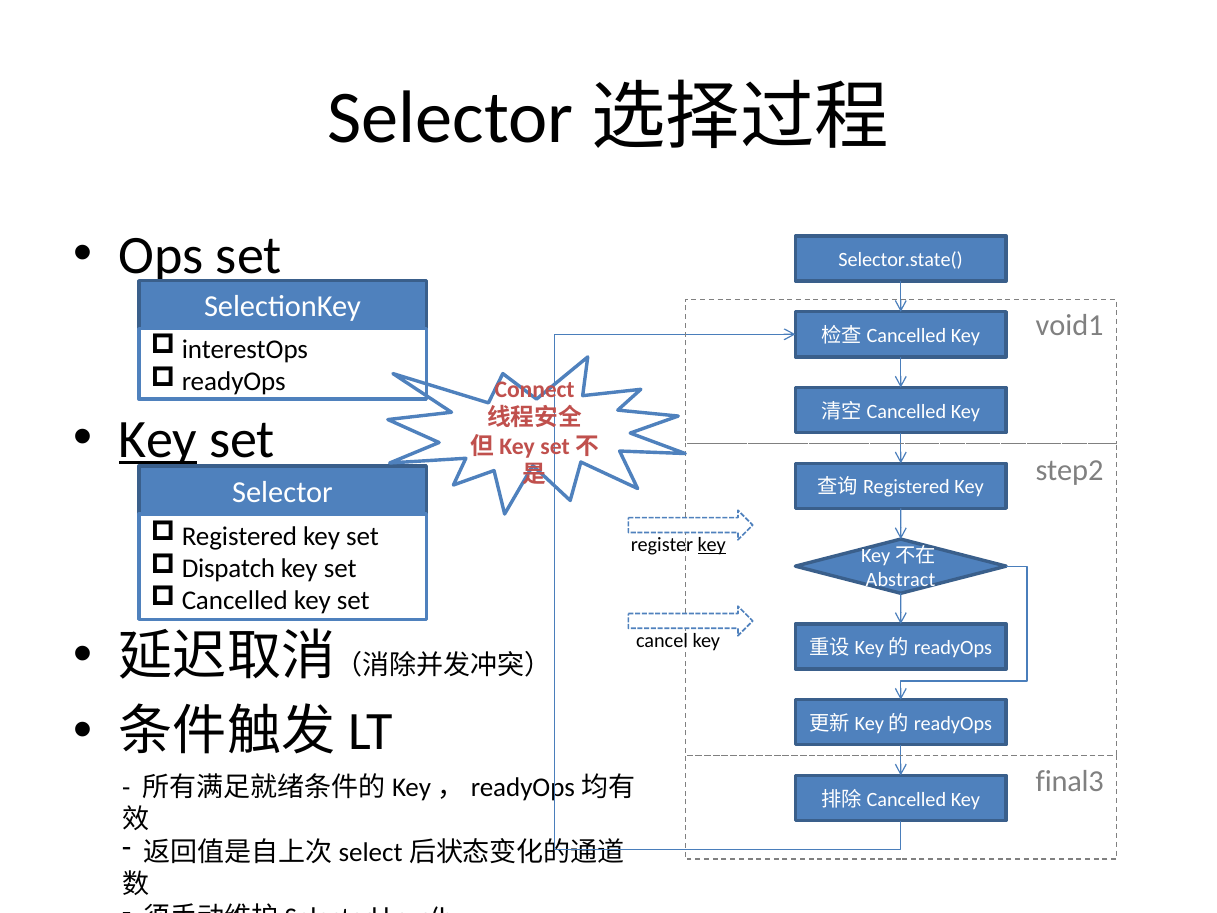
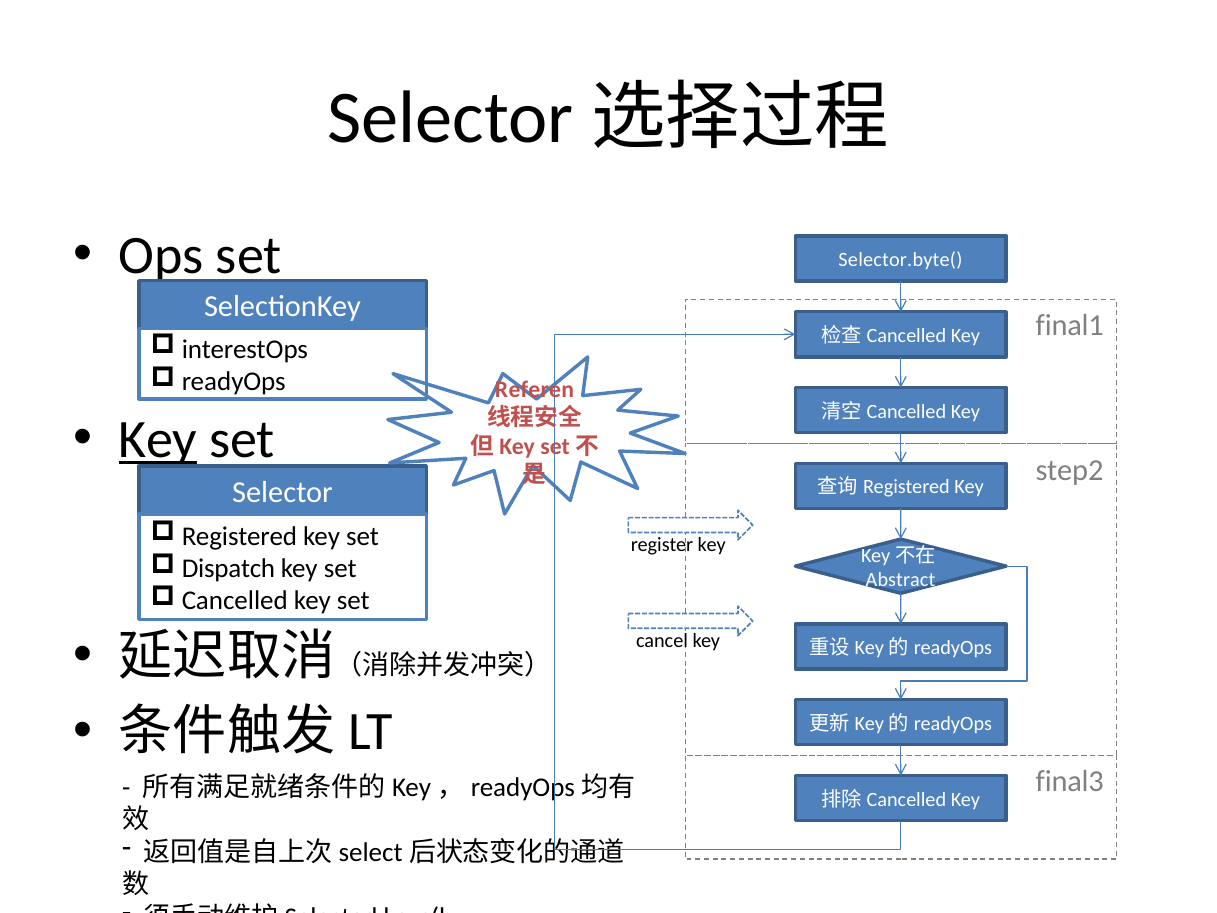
Selector.state(: Selector.state( -> Selector.byte(
void1: void1 -> final1
Connect: Connect -> Referen
key at (712, 544) underline: present -> none
